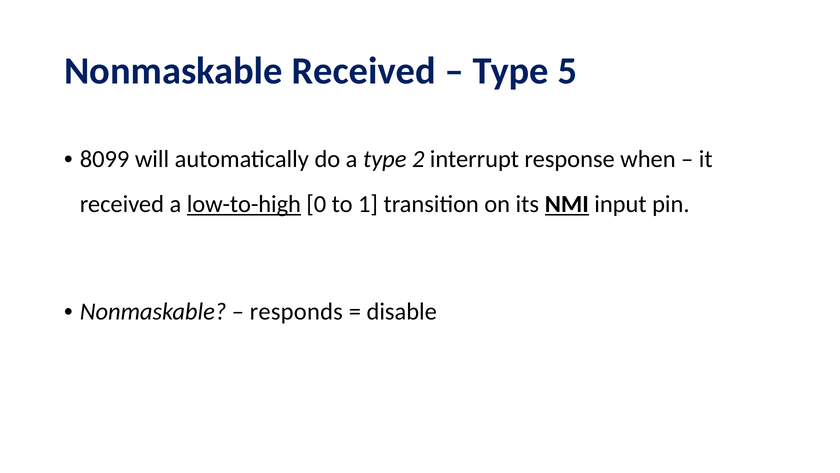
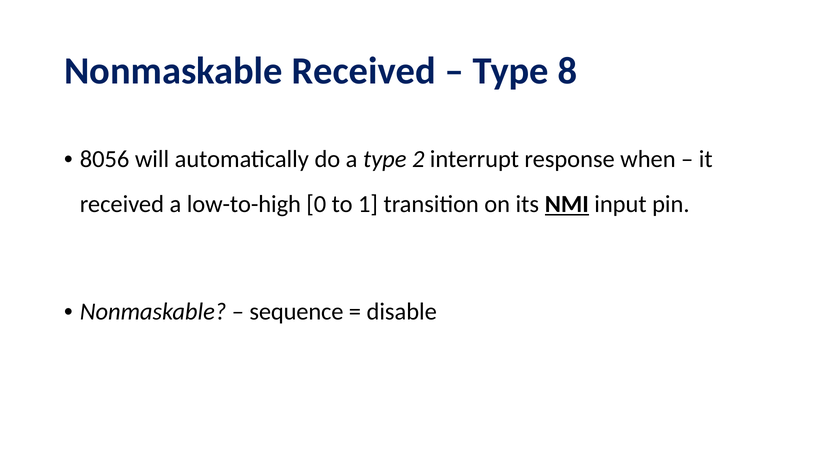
5: 5 -> 8
8099: 8099 -> 8056
low-to-high underline: present -> none
responds: responds -> sequence
